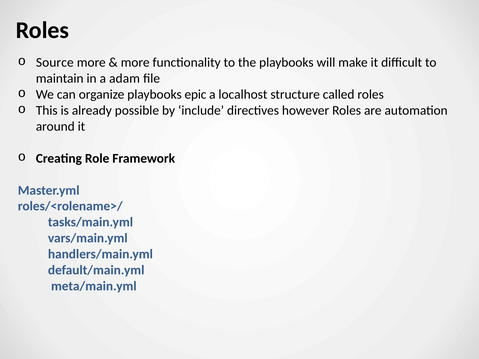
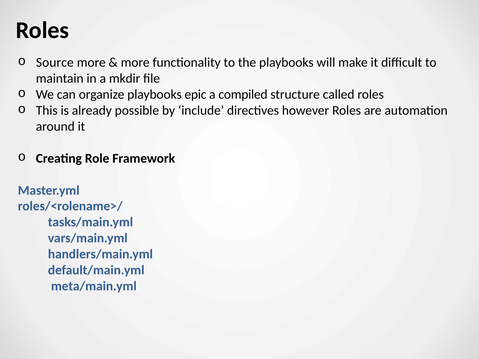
adam: adam -> mkdir
localhost: localhost -> compiled
